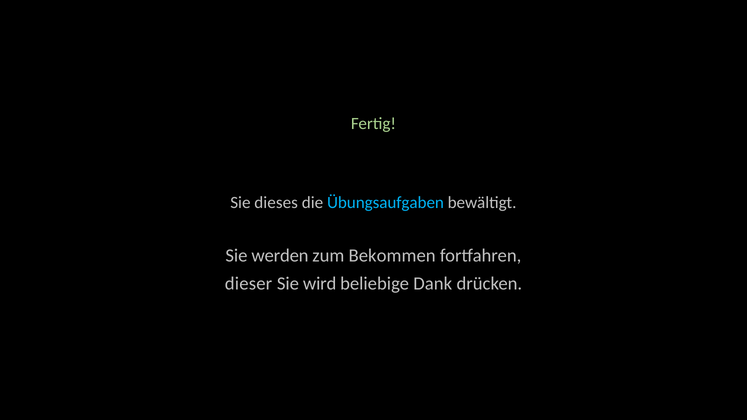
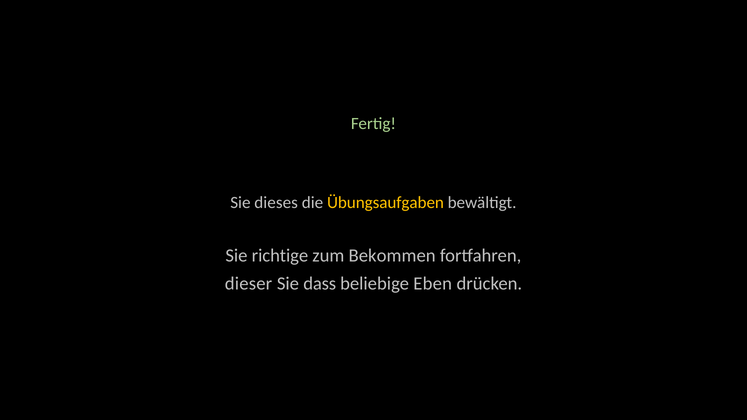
Übungsaufgaben colour: light blue -> yellow
werden: werden -> richtige
wird: wird -> dass
Dank: Dank -> Eben
